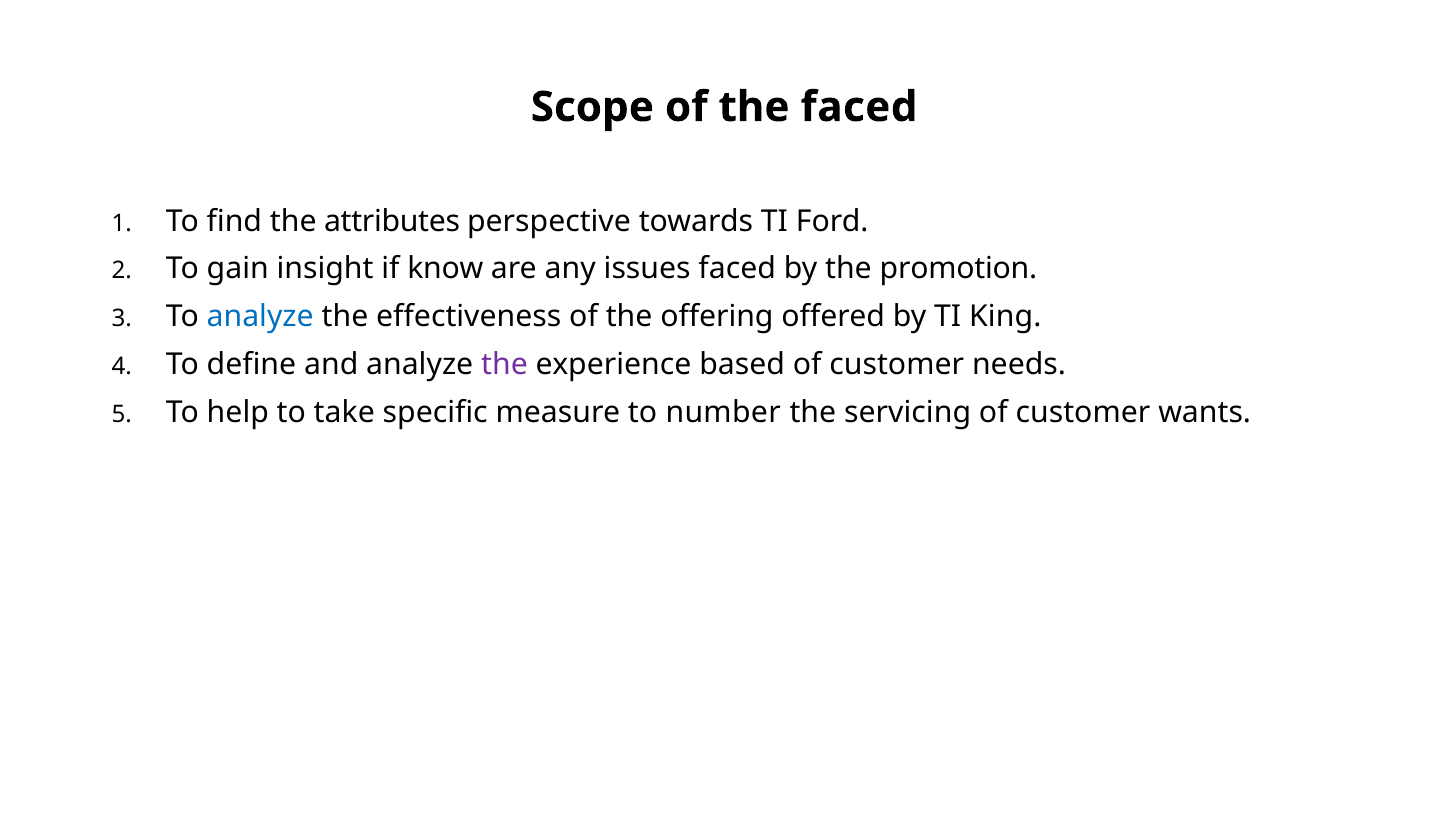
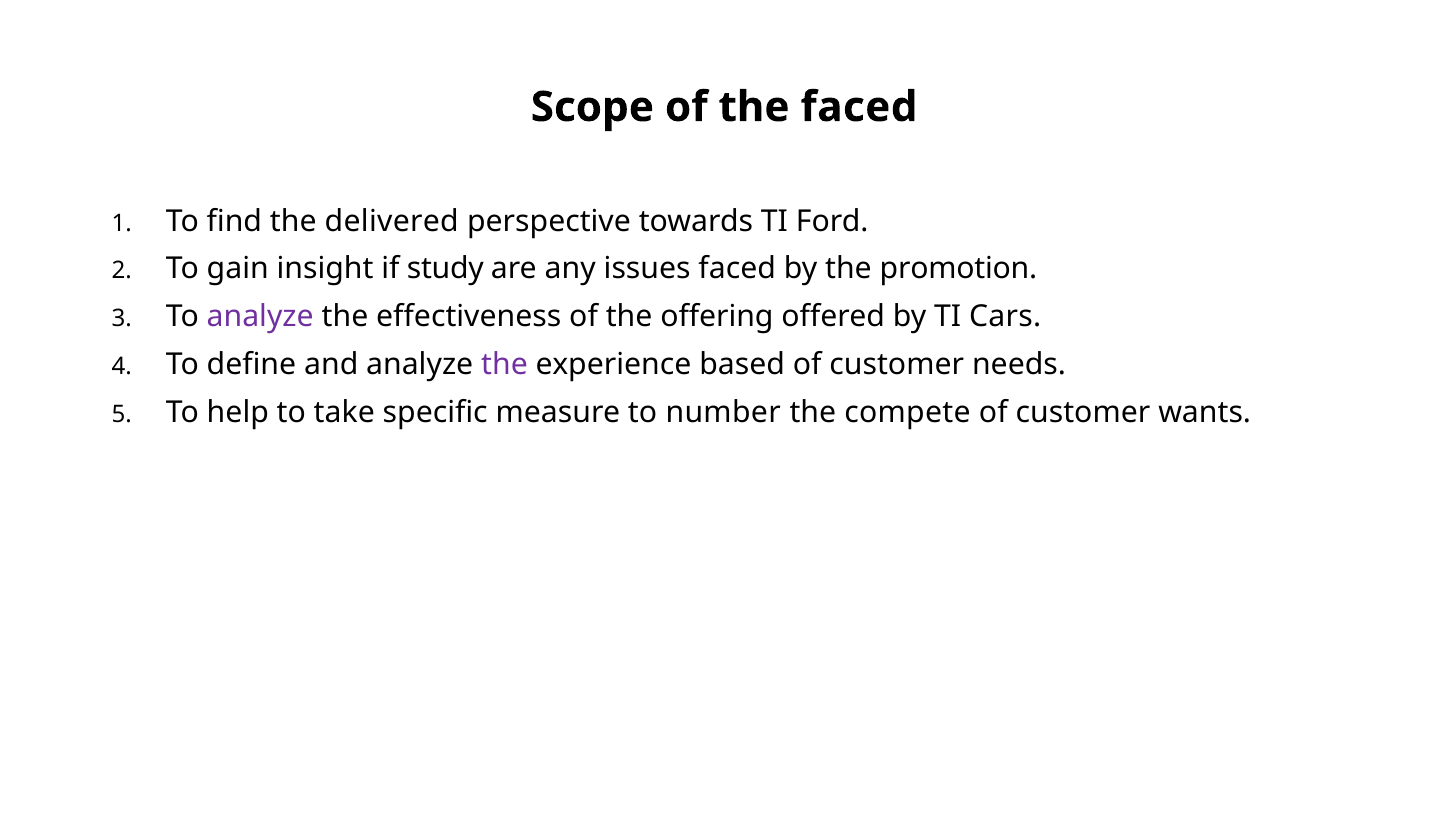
attributes: attributes -> delivered
know: know -> study
analyze at (260, 317) colour: blue -> purple
King: King -> Cars
servicing: servicing -> compete
